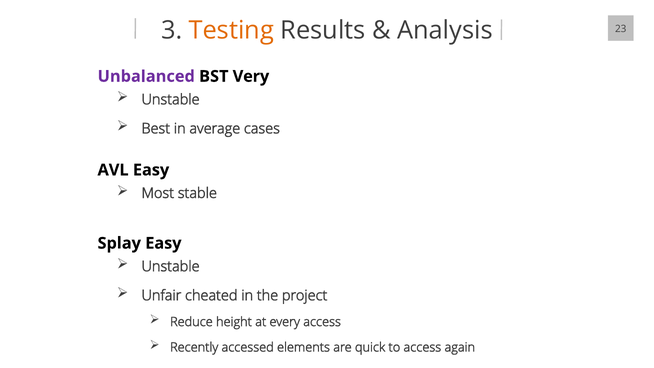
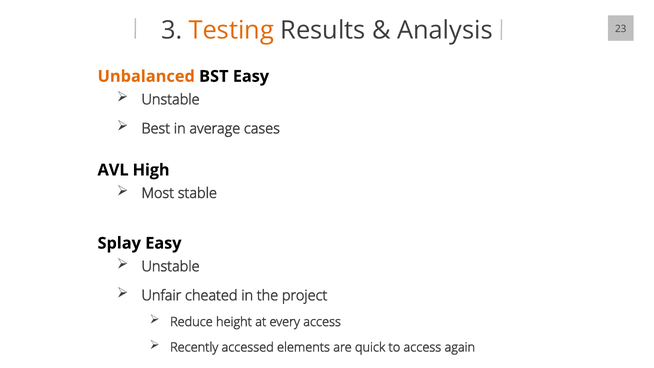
Unbalanced colour: purple -> orange
BST Very: Very -> Easy
AVL Easy: Easy -> High
